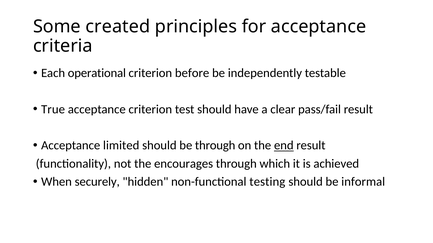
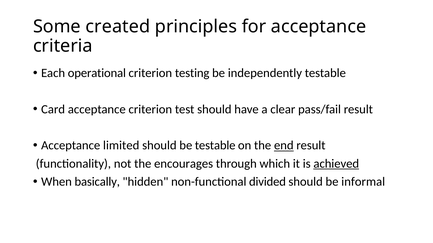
before: before -> testing
True: True -> Card
be through: through -> testable
achieved underline: none -> present
securely: securely -> basically
testing: testing -> divided
